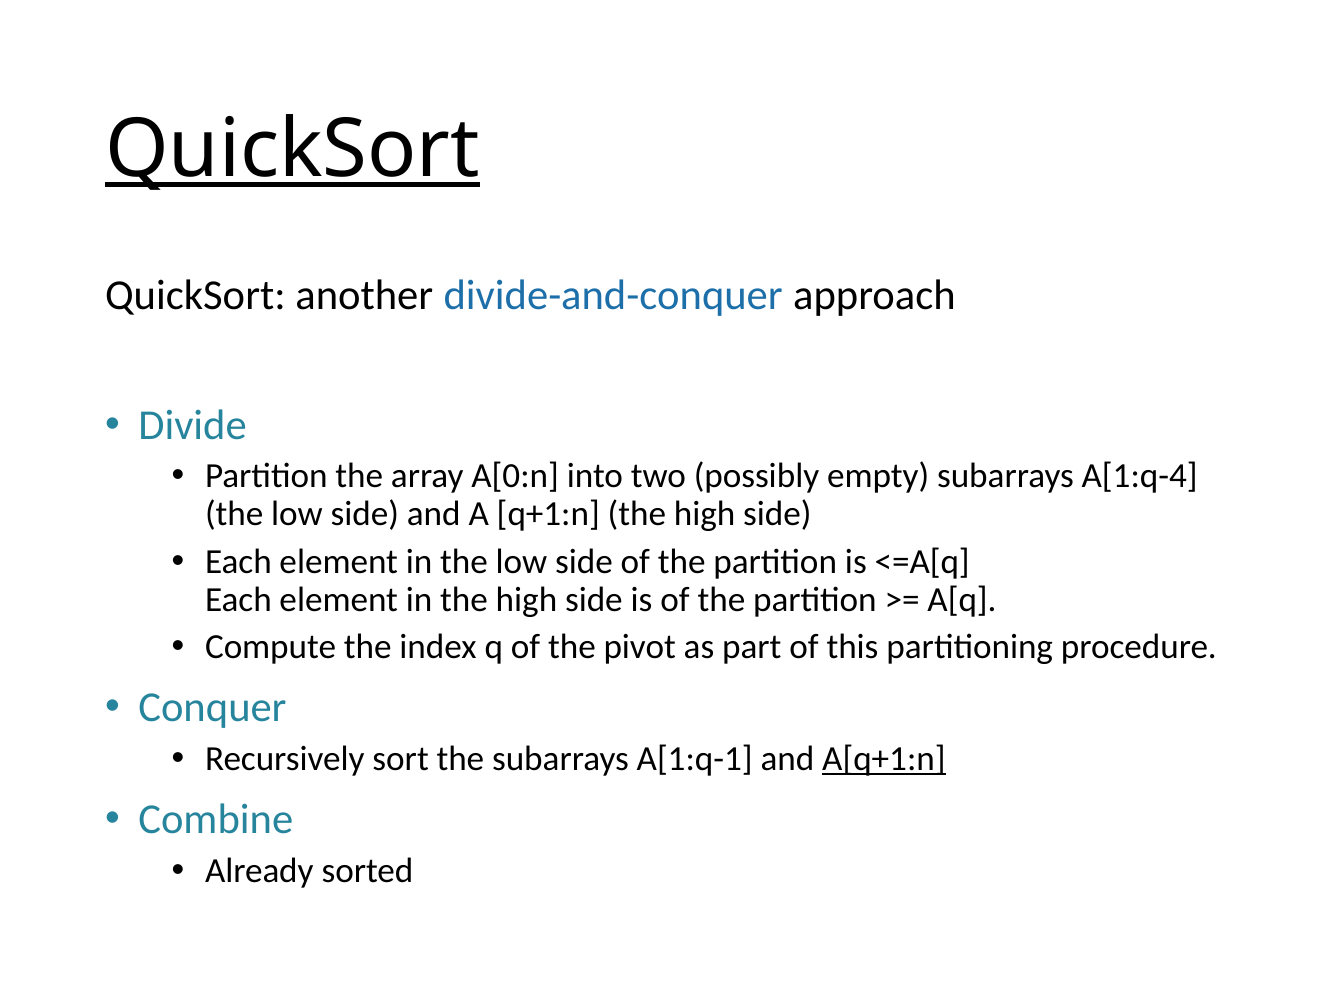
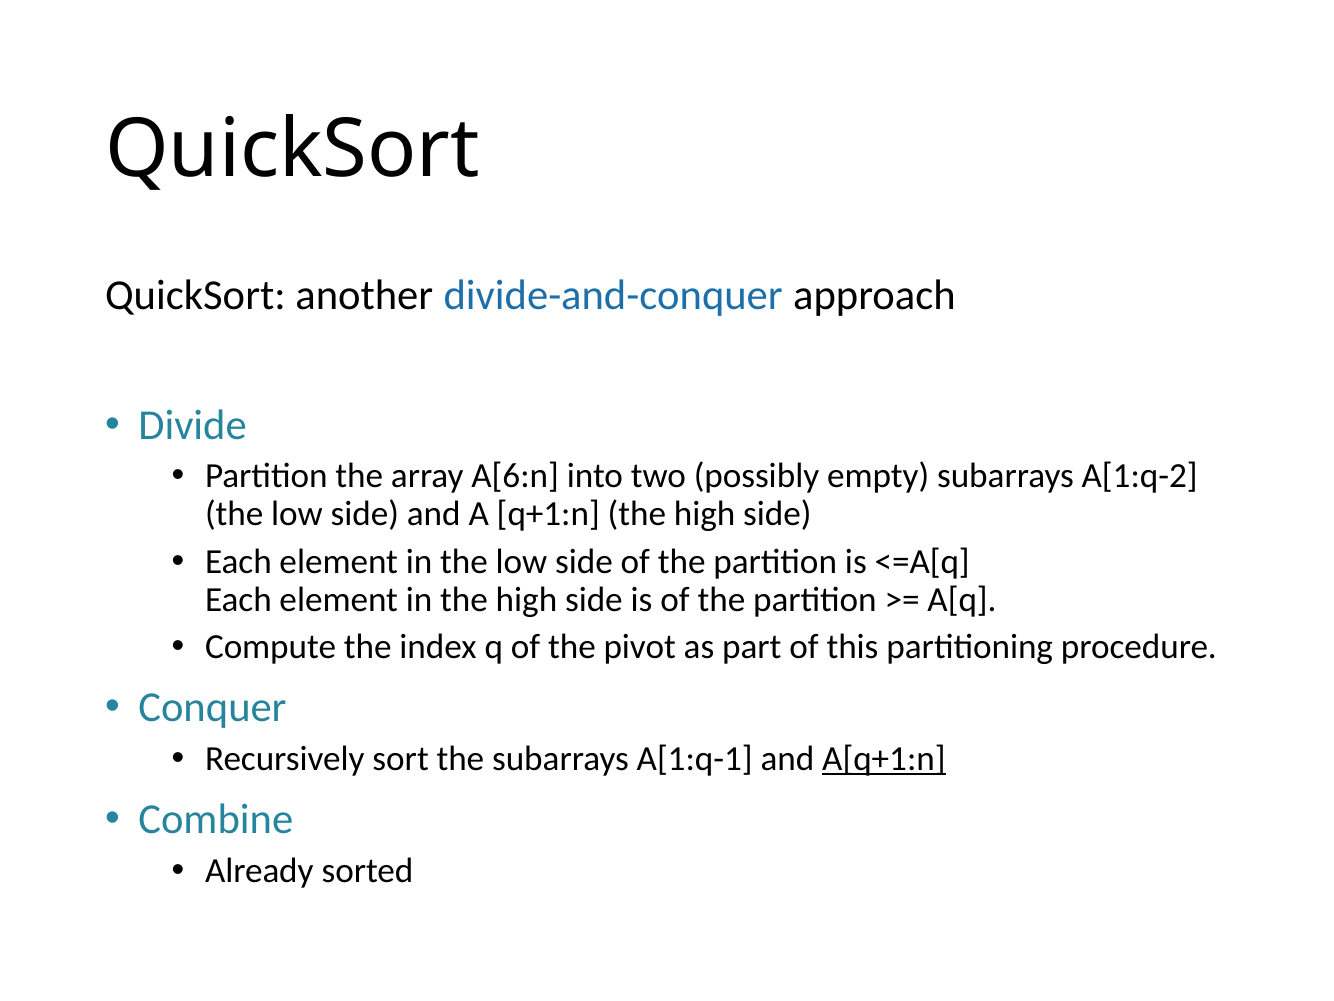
QuickSort at (292, 149) underline: present -> none
A[0:n: A[0:n -> A[6:n
A[1:q-4: A[1:q-4 -> A[1:q-2
